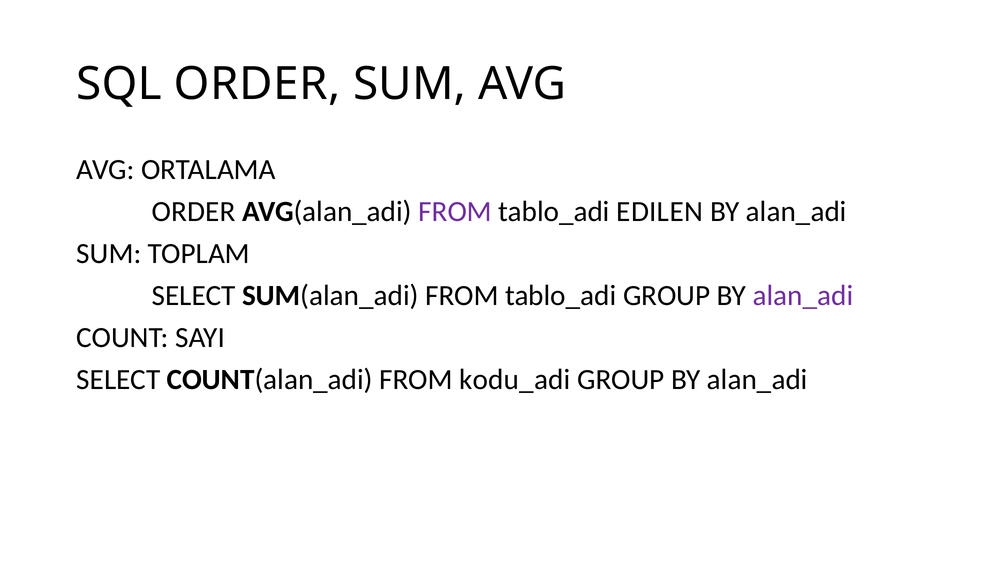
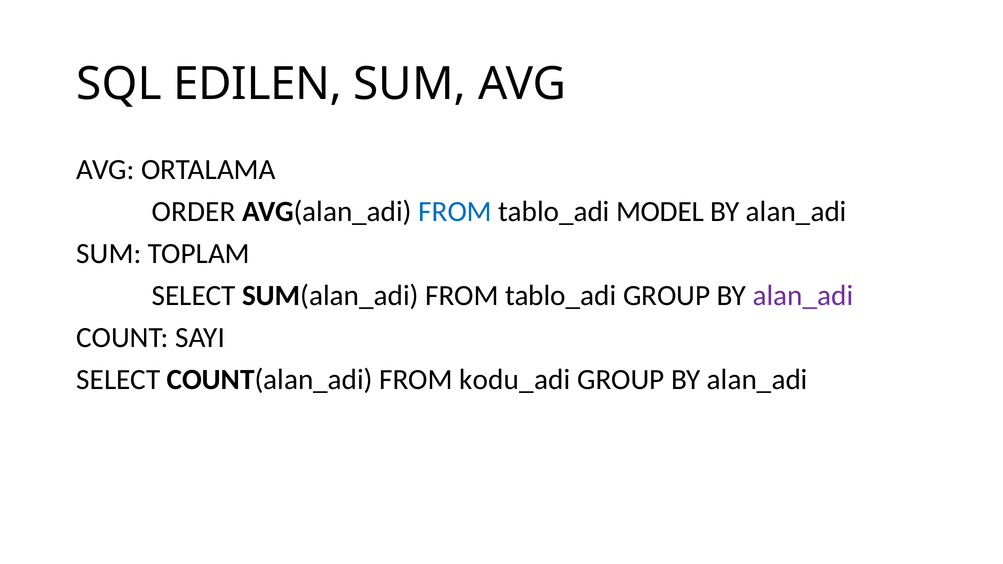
SQL ORDER: ORDER -> EDILEN
FROM at (455, 212) colour: purple -> blue
EDILEN: EDILEN -> MODEL
